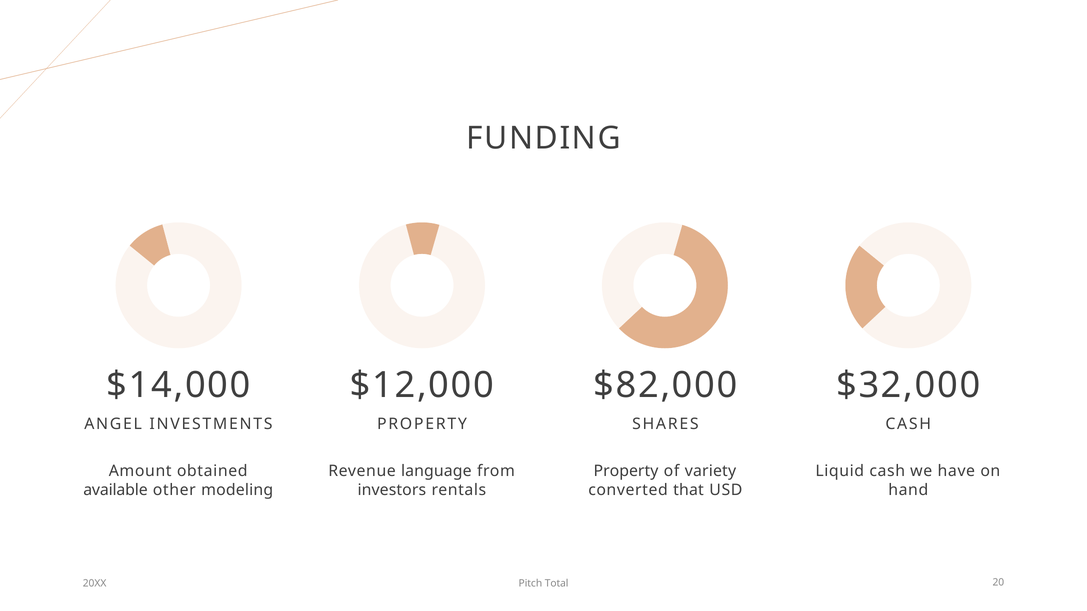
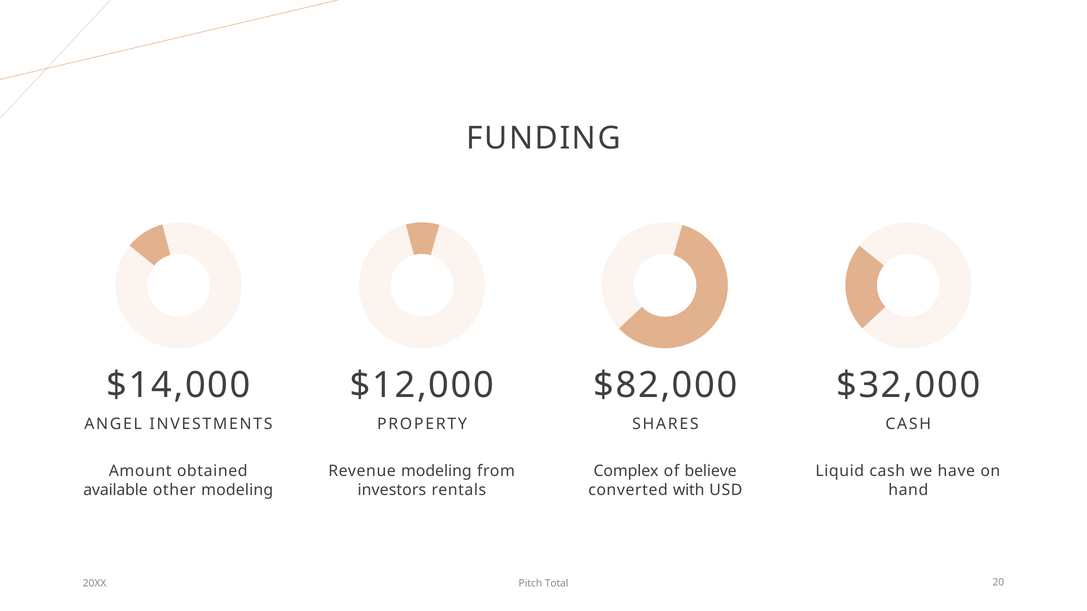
Revenue language: language -> modeling
Property at (626, 471): Property -> Complex
variety: variety -> believe
that: that -> with
